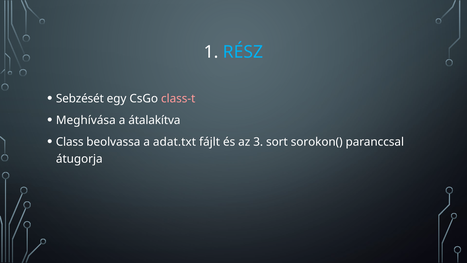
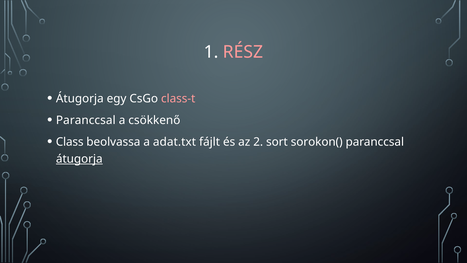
RÉSZ colour: light blue -> pink
Sebzését at (80, 99): Sebzését -> Átugorja
Meghívása at (86, 120): Meghívása -> Paranccsal
átalakítva: átalakítva -> csökkenő
3: 3 -> 2
átugorja at (79, 159) underline: none -> present
